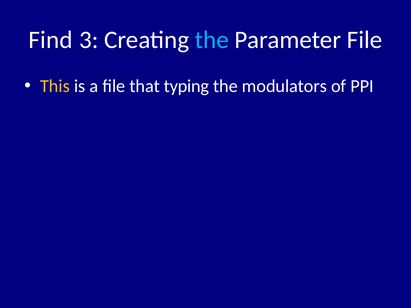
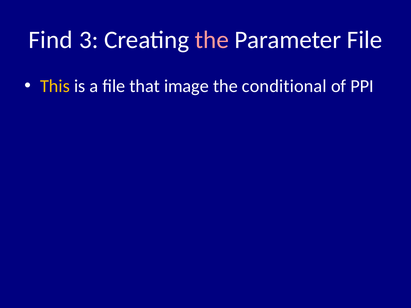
the at (212, 40) colour: light blue -> pink
typing: typing -> image
modulators: modulators -> conditional
